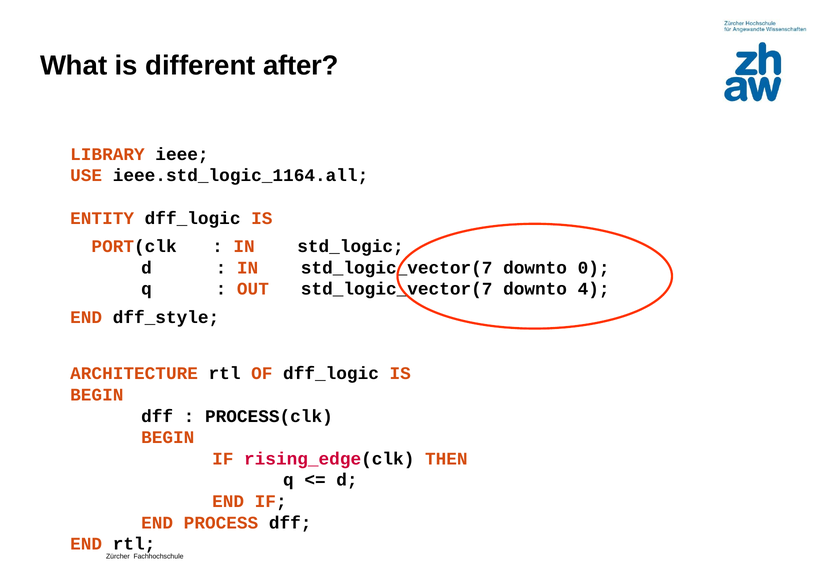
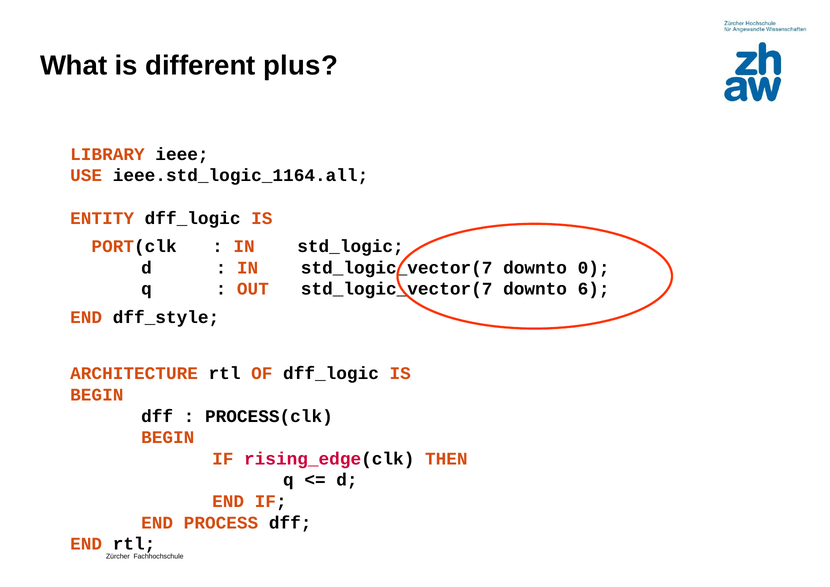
after: after -> plus
4: 4 -> 6
